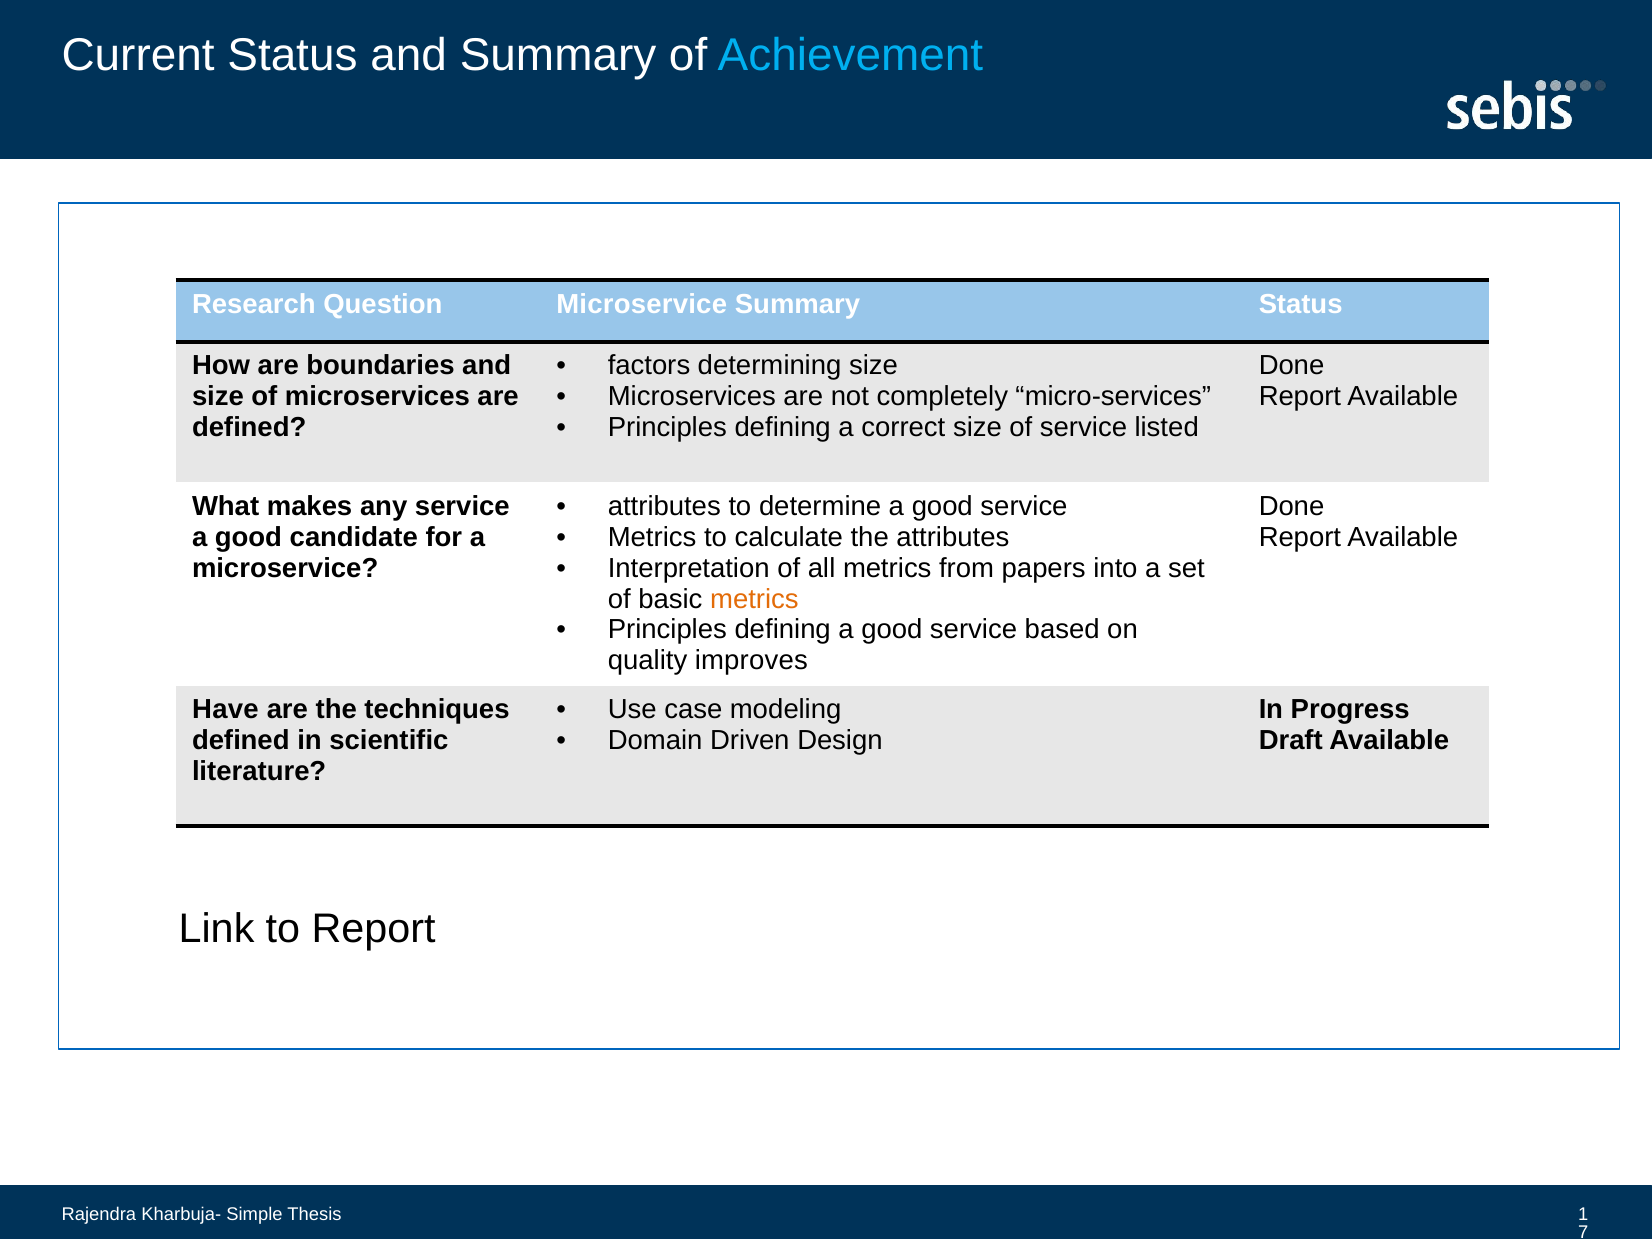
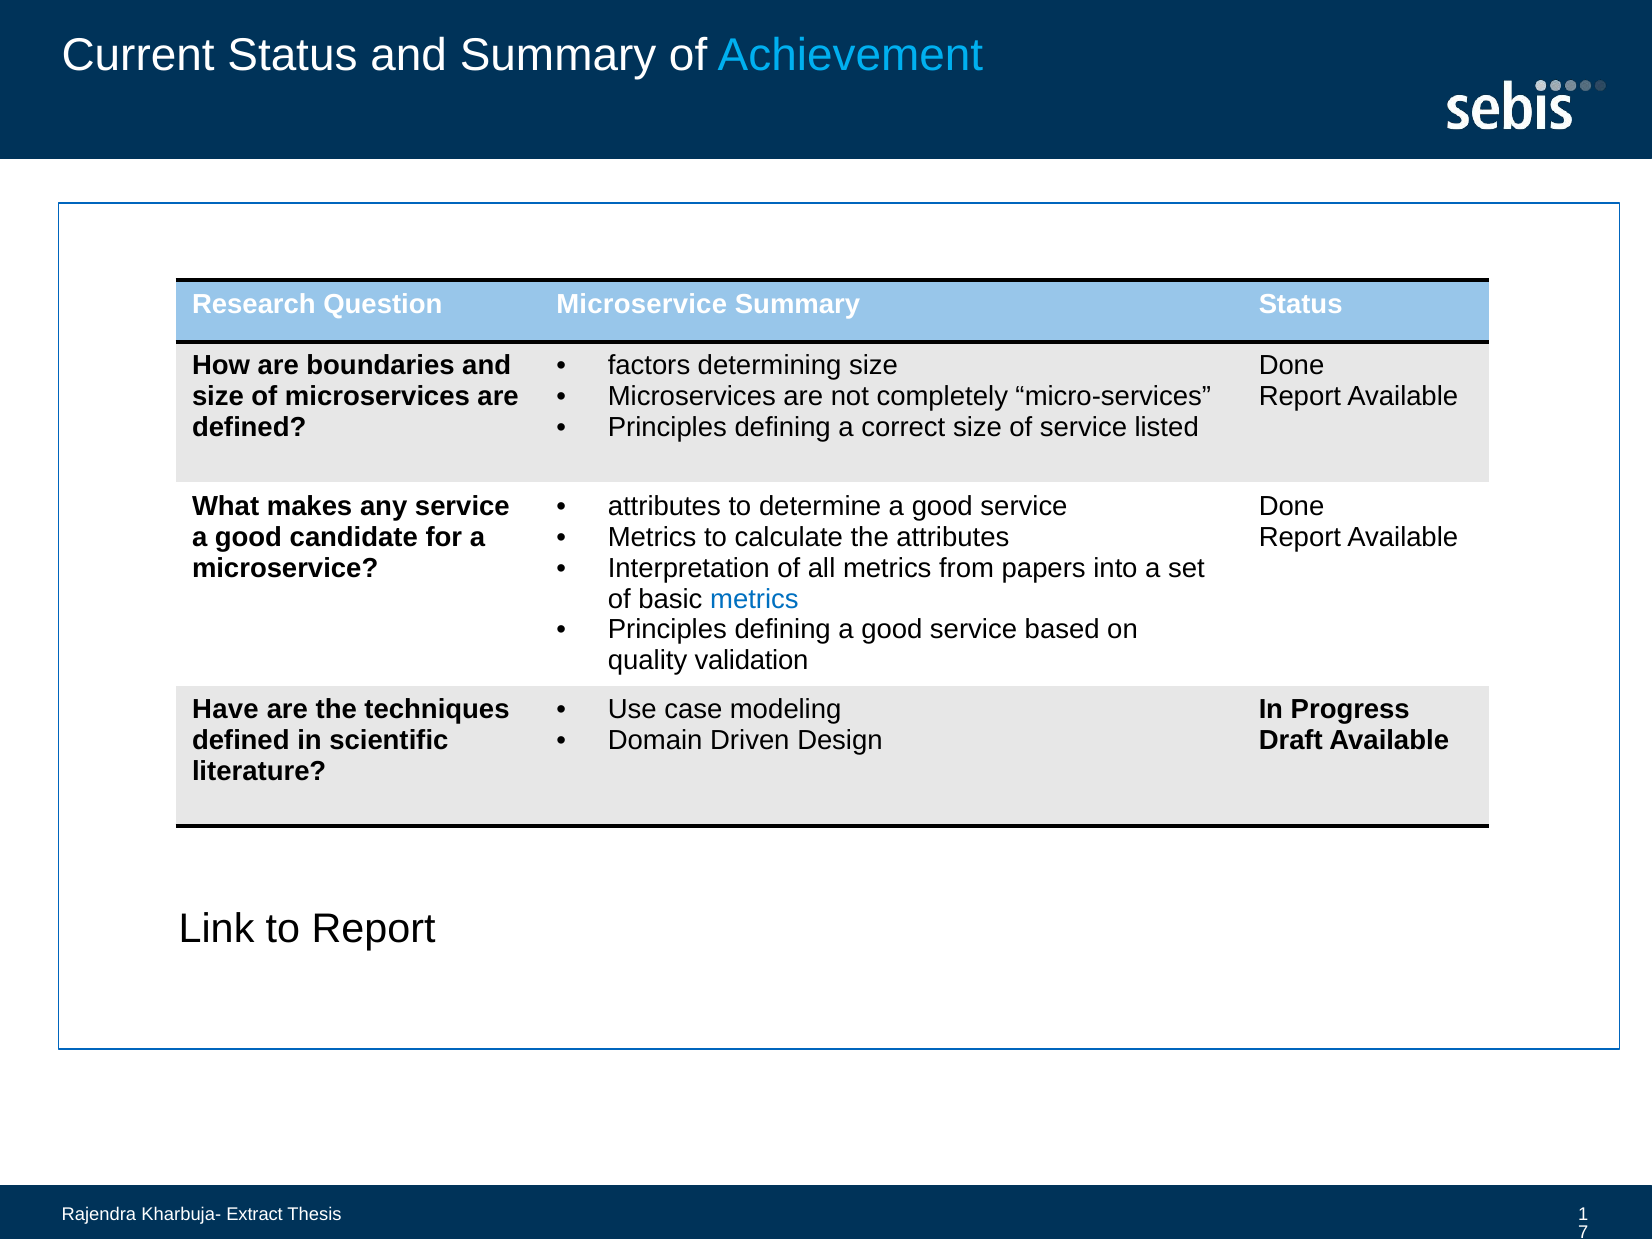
metrics at (754, 599) colour: orange -> blue
improves: improves -> validation
Simple: Simple -> Extract
